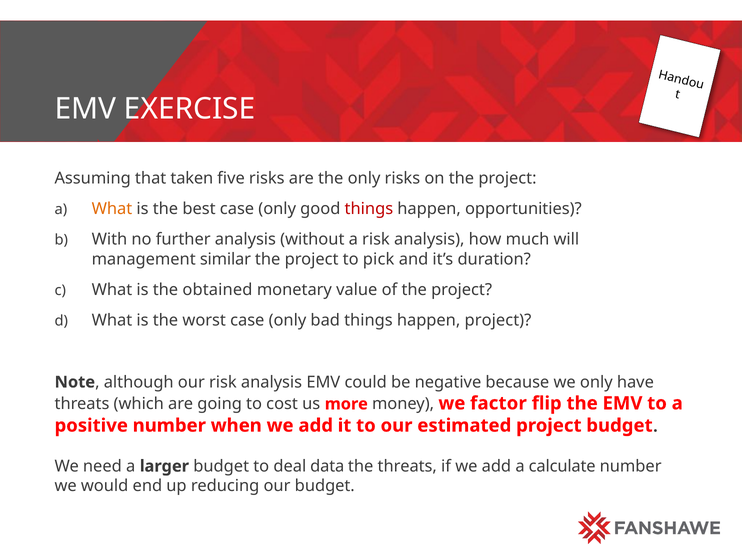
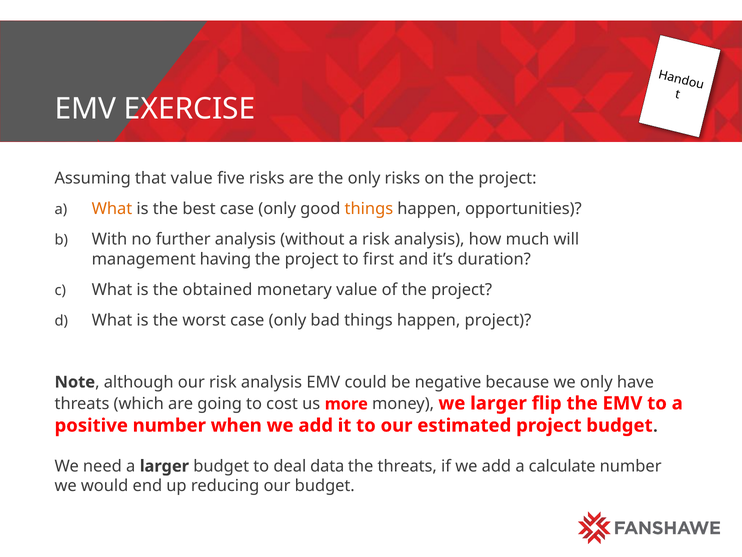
that taken: taken -> value
things at (369, 209) colour: red -> orange
similar: similar -> having
pick: pick -> first
we factor: factor -> larger
